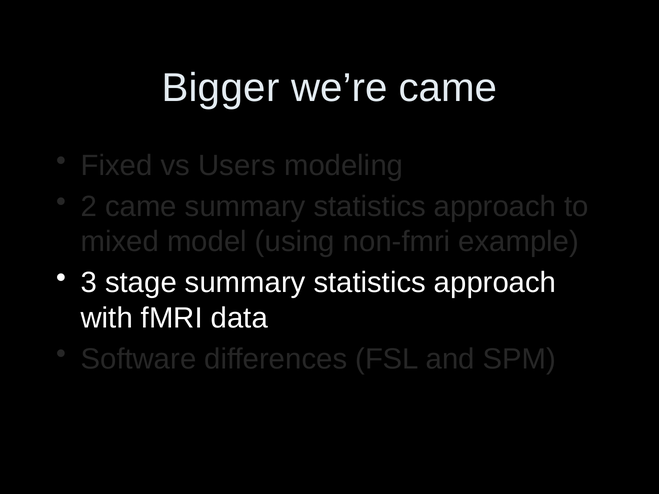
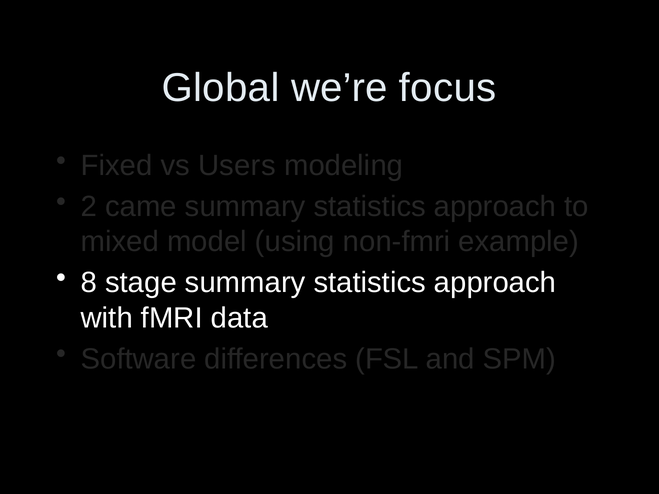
Bigger: Bigger -> Global
we’re came: came -> focus
3: 3 -> 8
